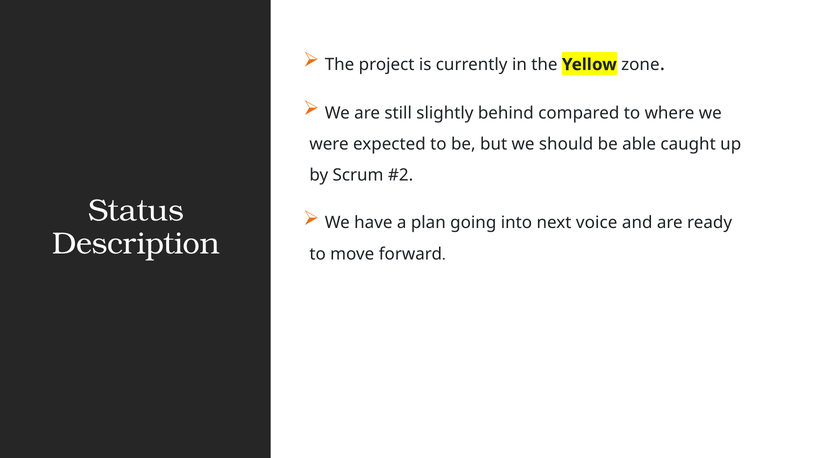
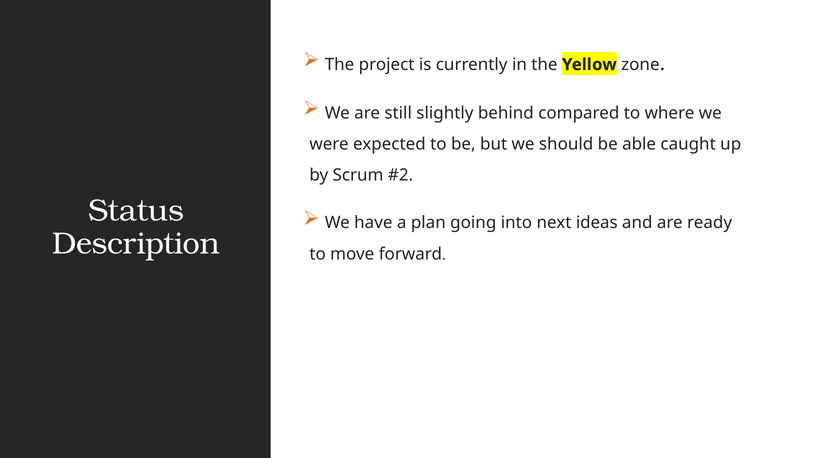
voice: voice -> ideas
